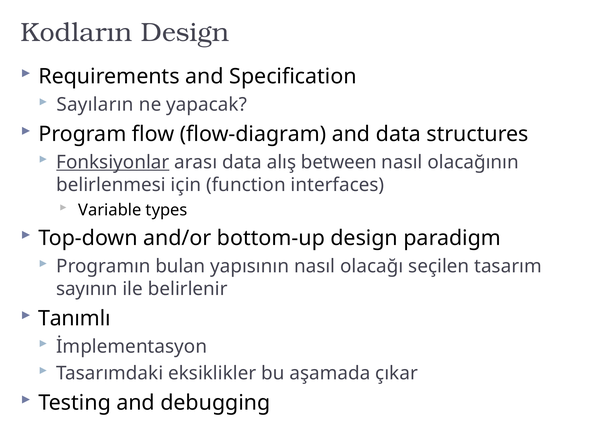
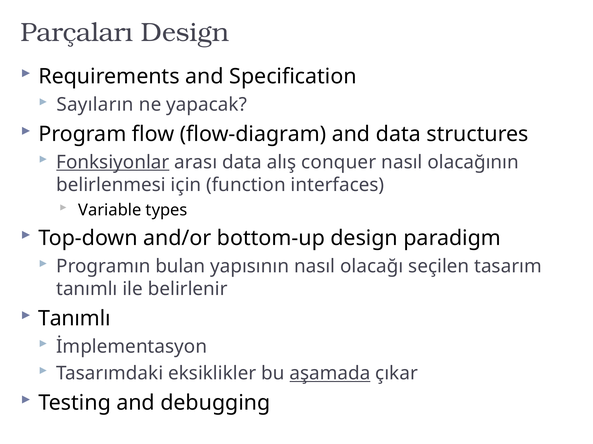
Kodların: Kodların -> Parçaları
between: between -> conquer
sayının at (87, 289): sayının -> tanımlı
aşamada underline: none -> present
